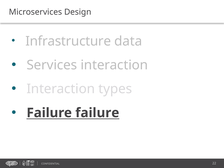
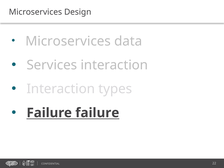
Infrastructure at (68, 41): Infrastructure -> Microservices
